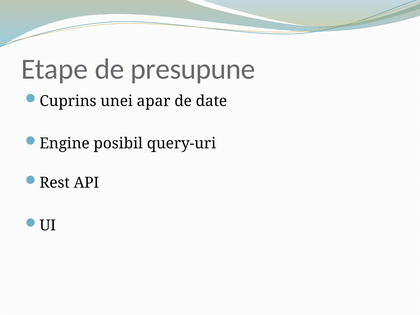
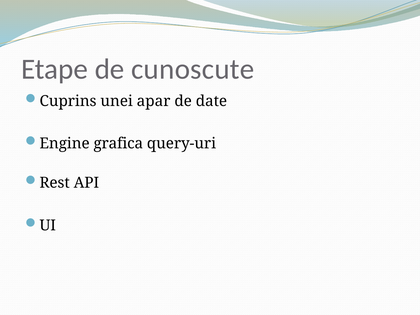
presupune: presupune -> cunoscute
posibil: posibil -> grafica
